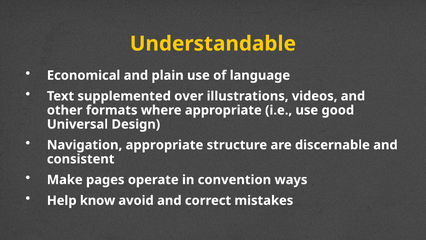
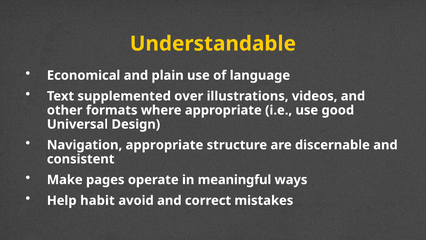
convention: convention -> meaningful
know: know -> habit
